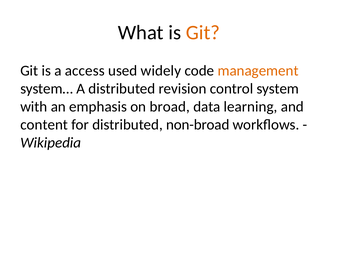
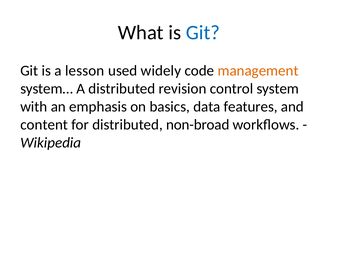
Git at (203, 33) colour: orange -> blue
access: access -> lesson
broad: broad -> basics
learning: learning -> features
